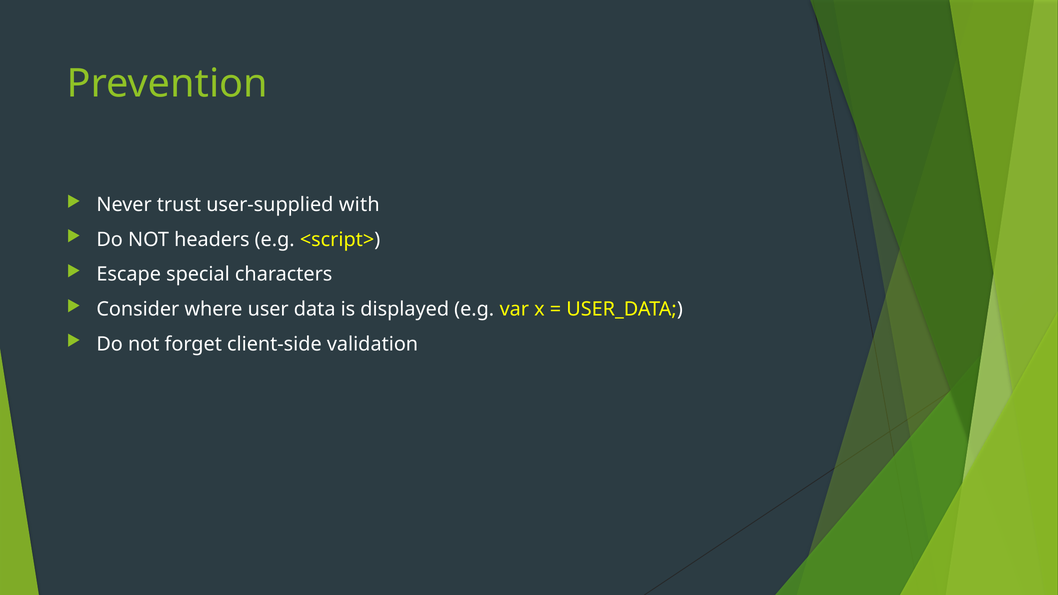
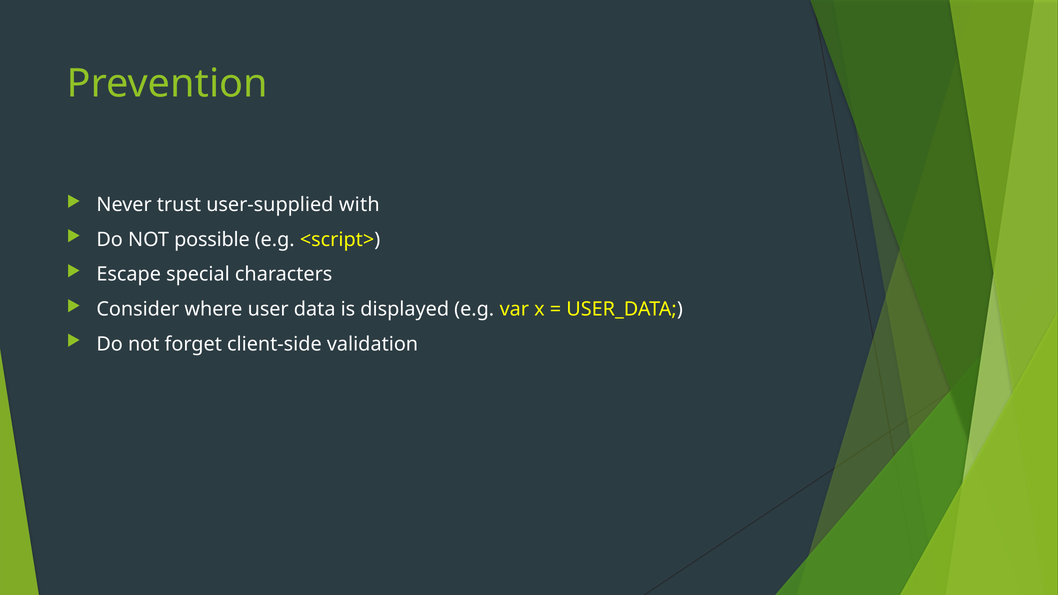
headers: headers -> possible
